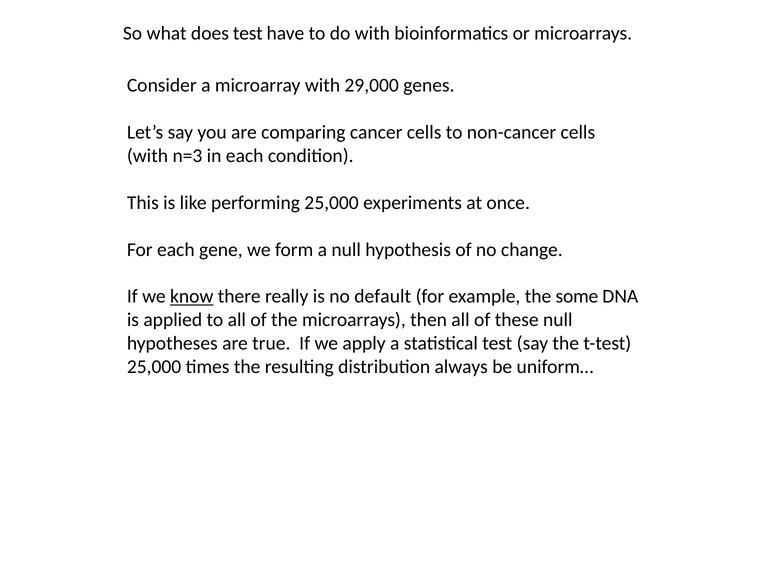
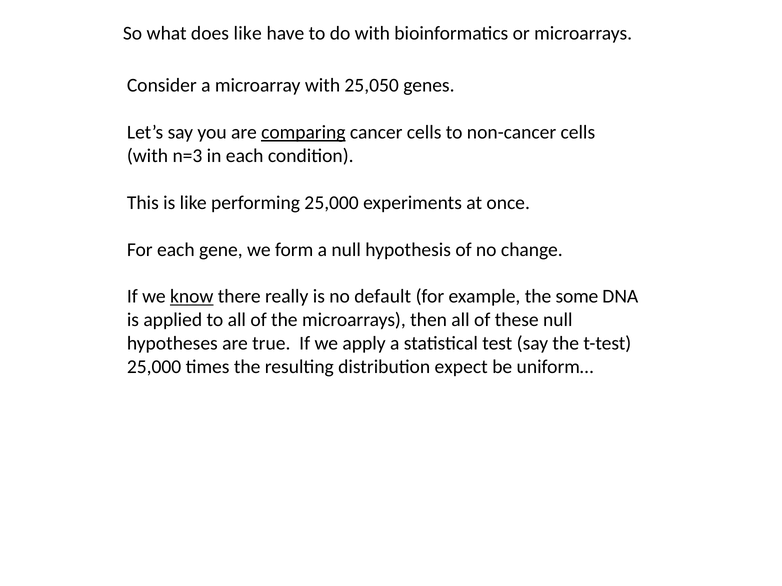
does test: test -> like
29,000: 29,000 -> 25,050
comparing underline: none -> present
always: always -> expect
